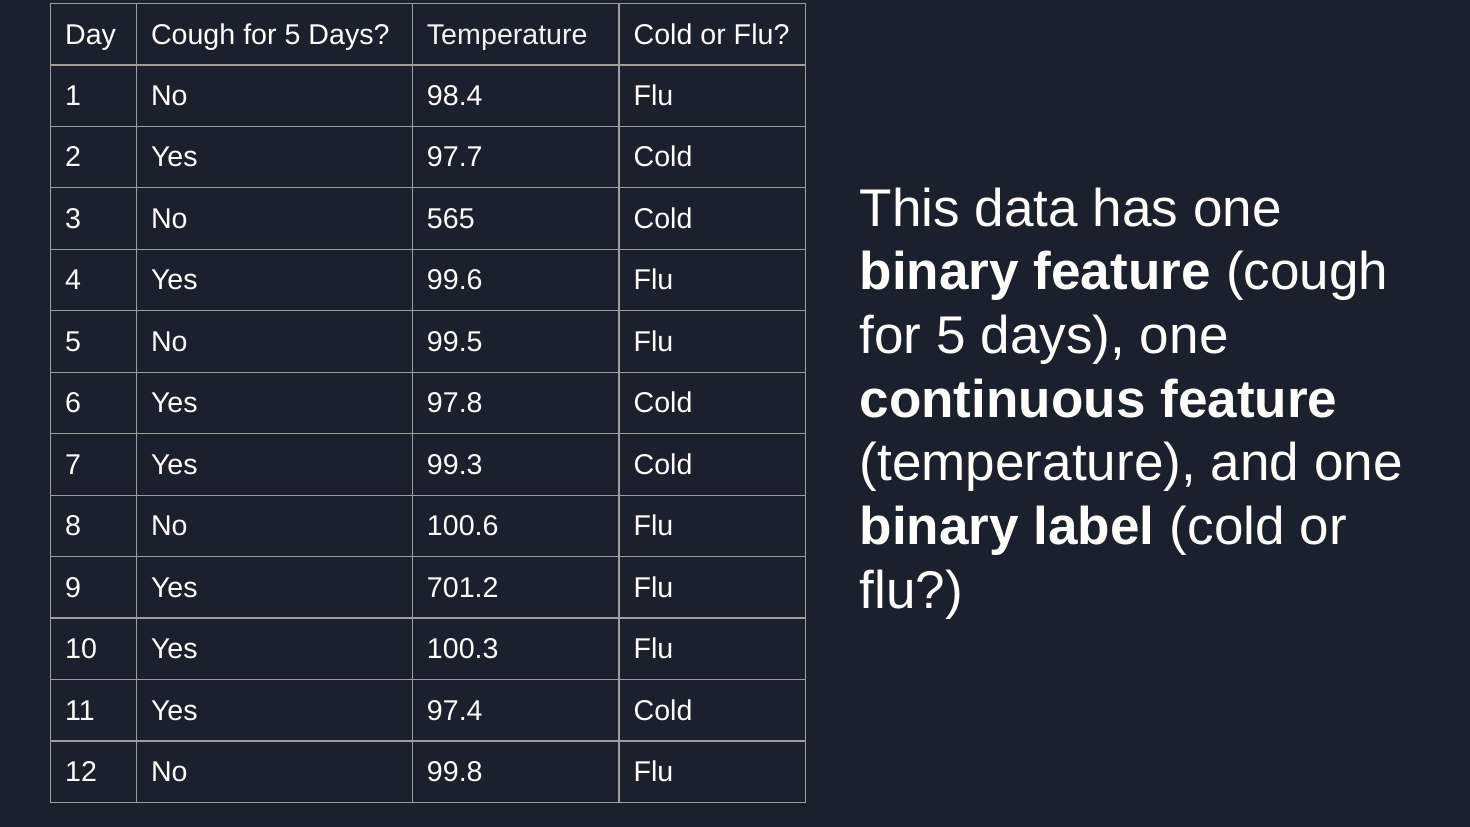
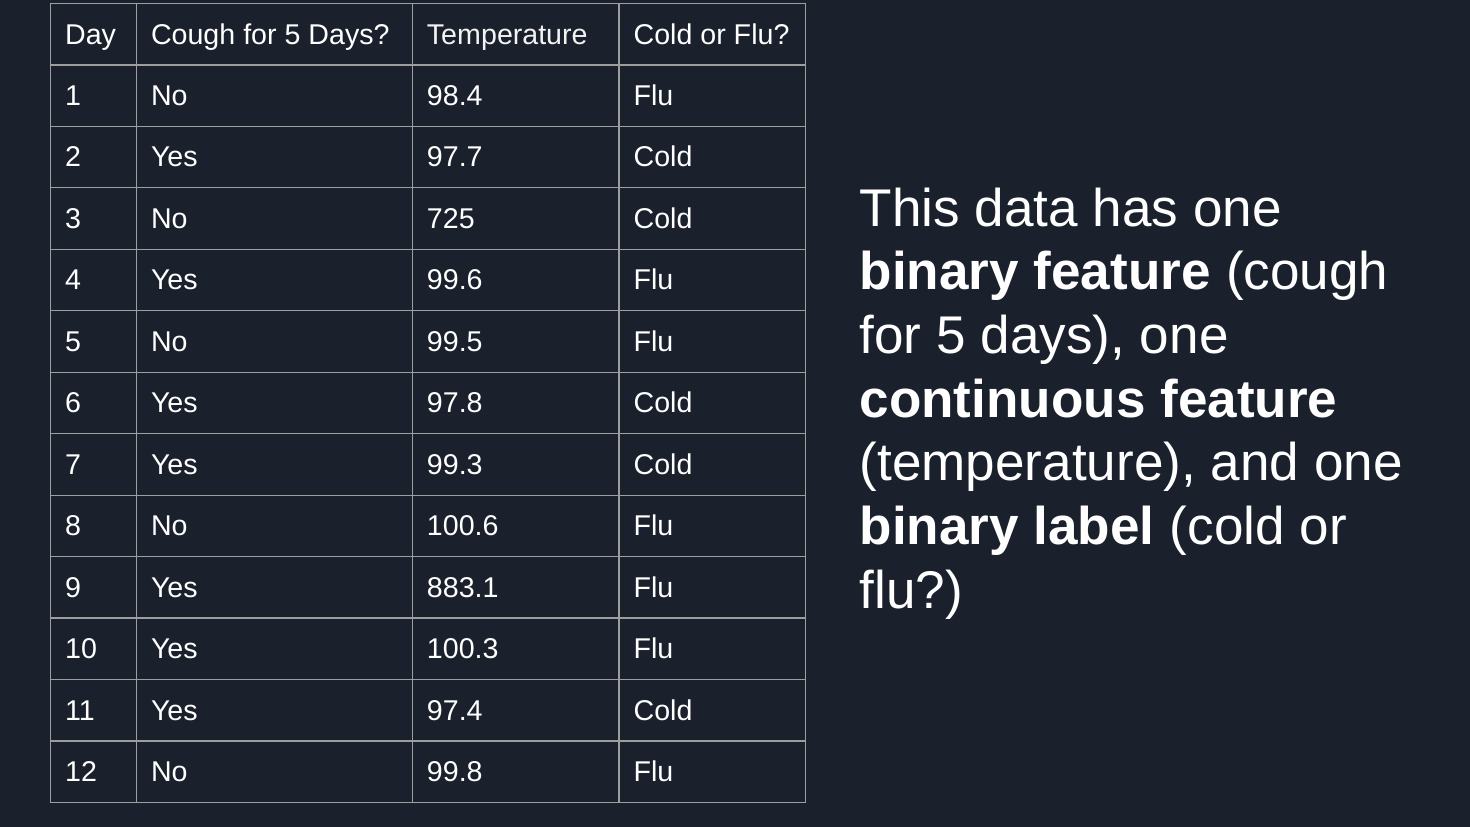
565: 565 -> 725
701.2: 701.2 -> 883.1
